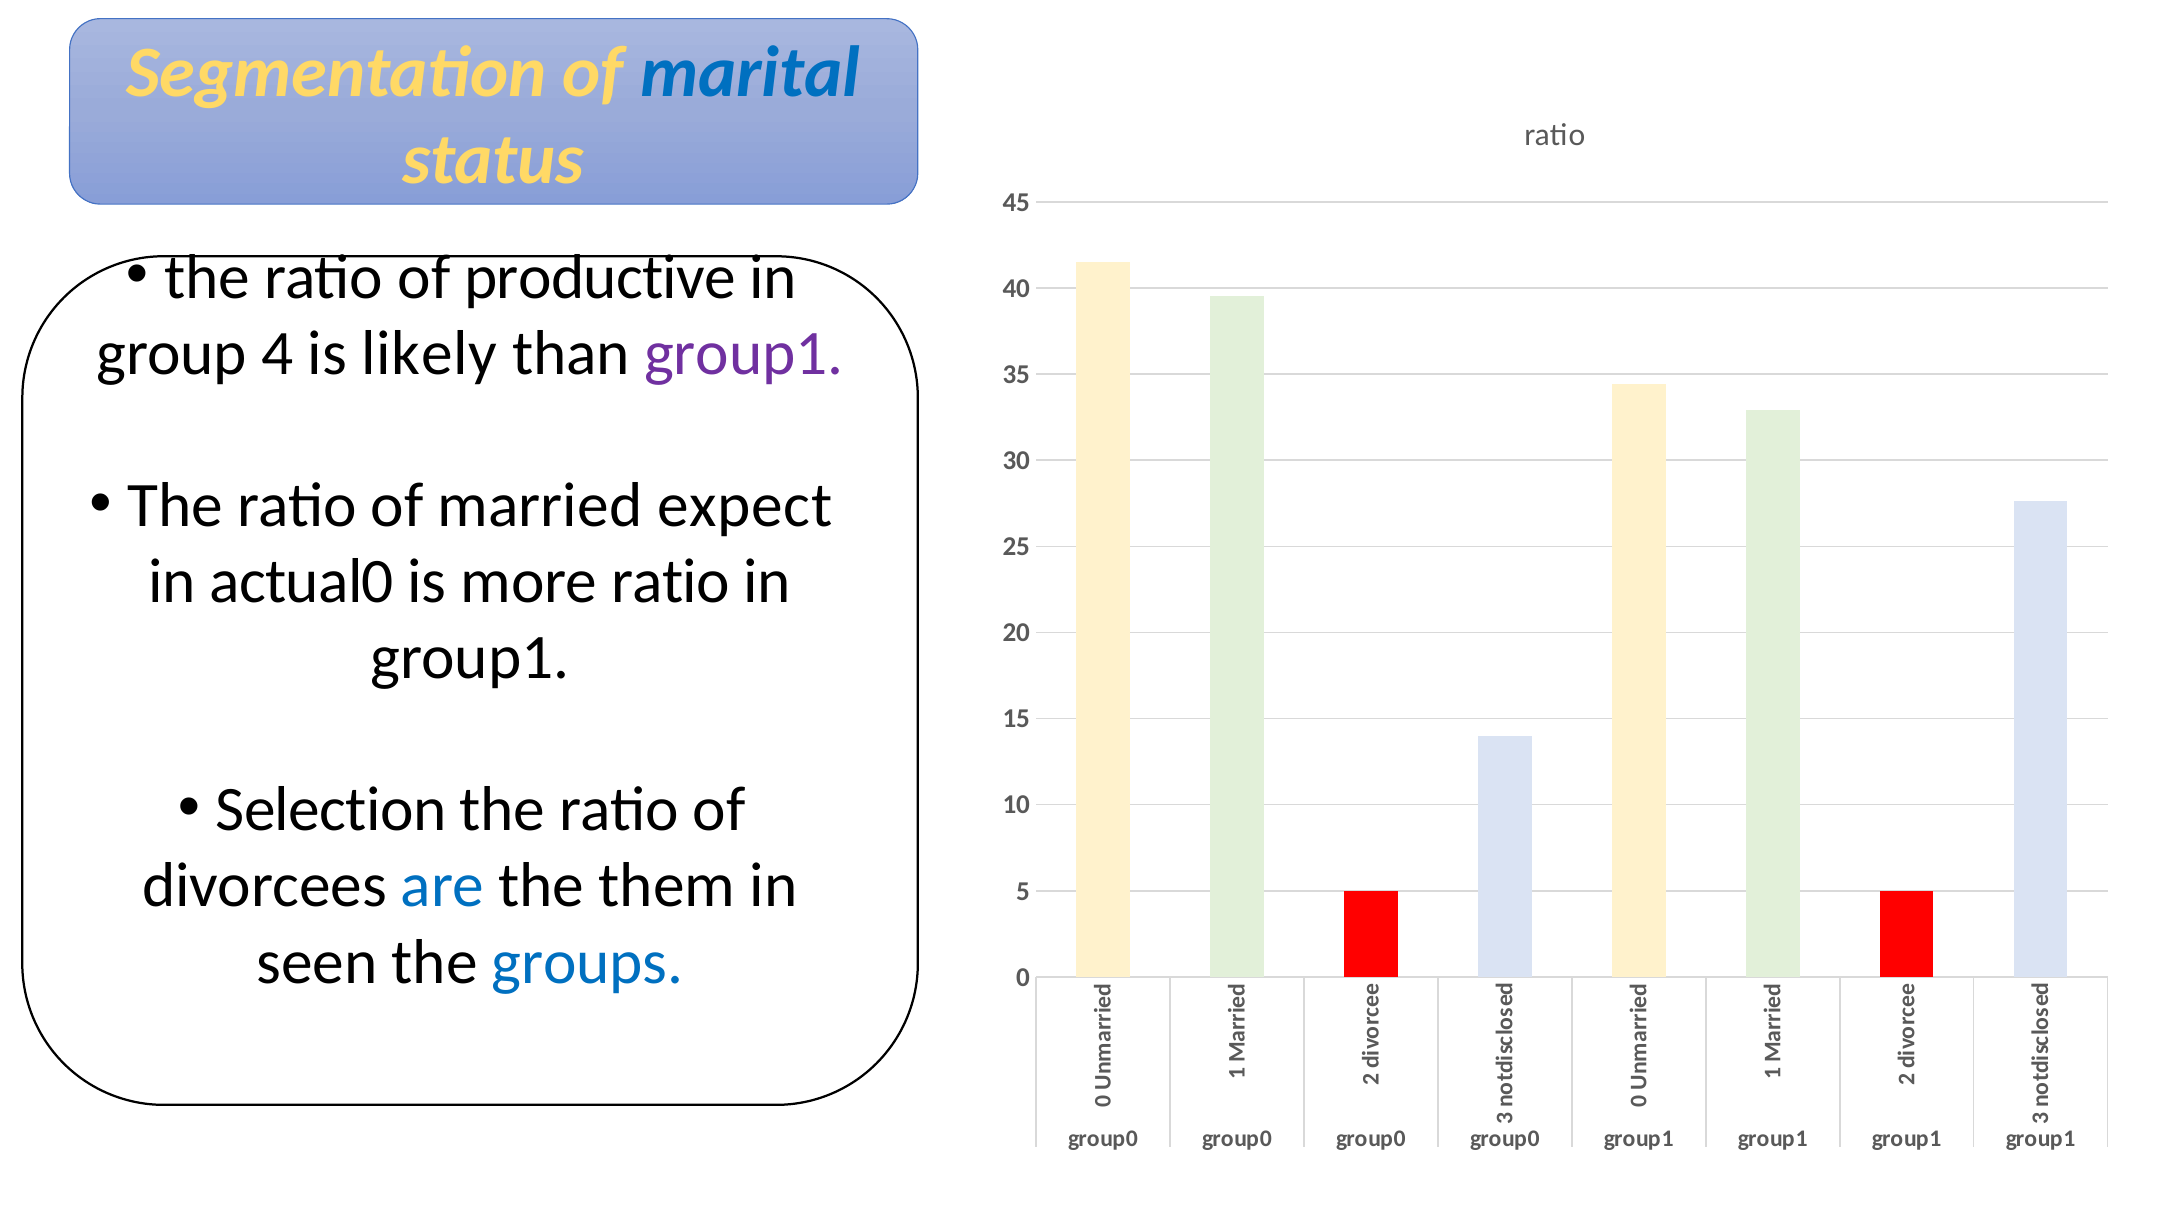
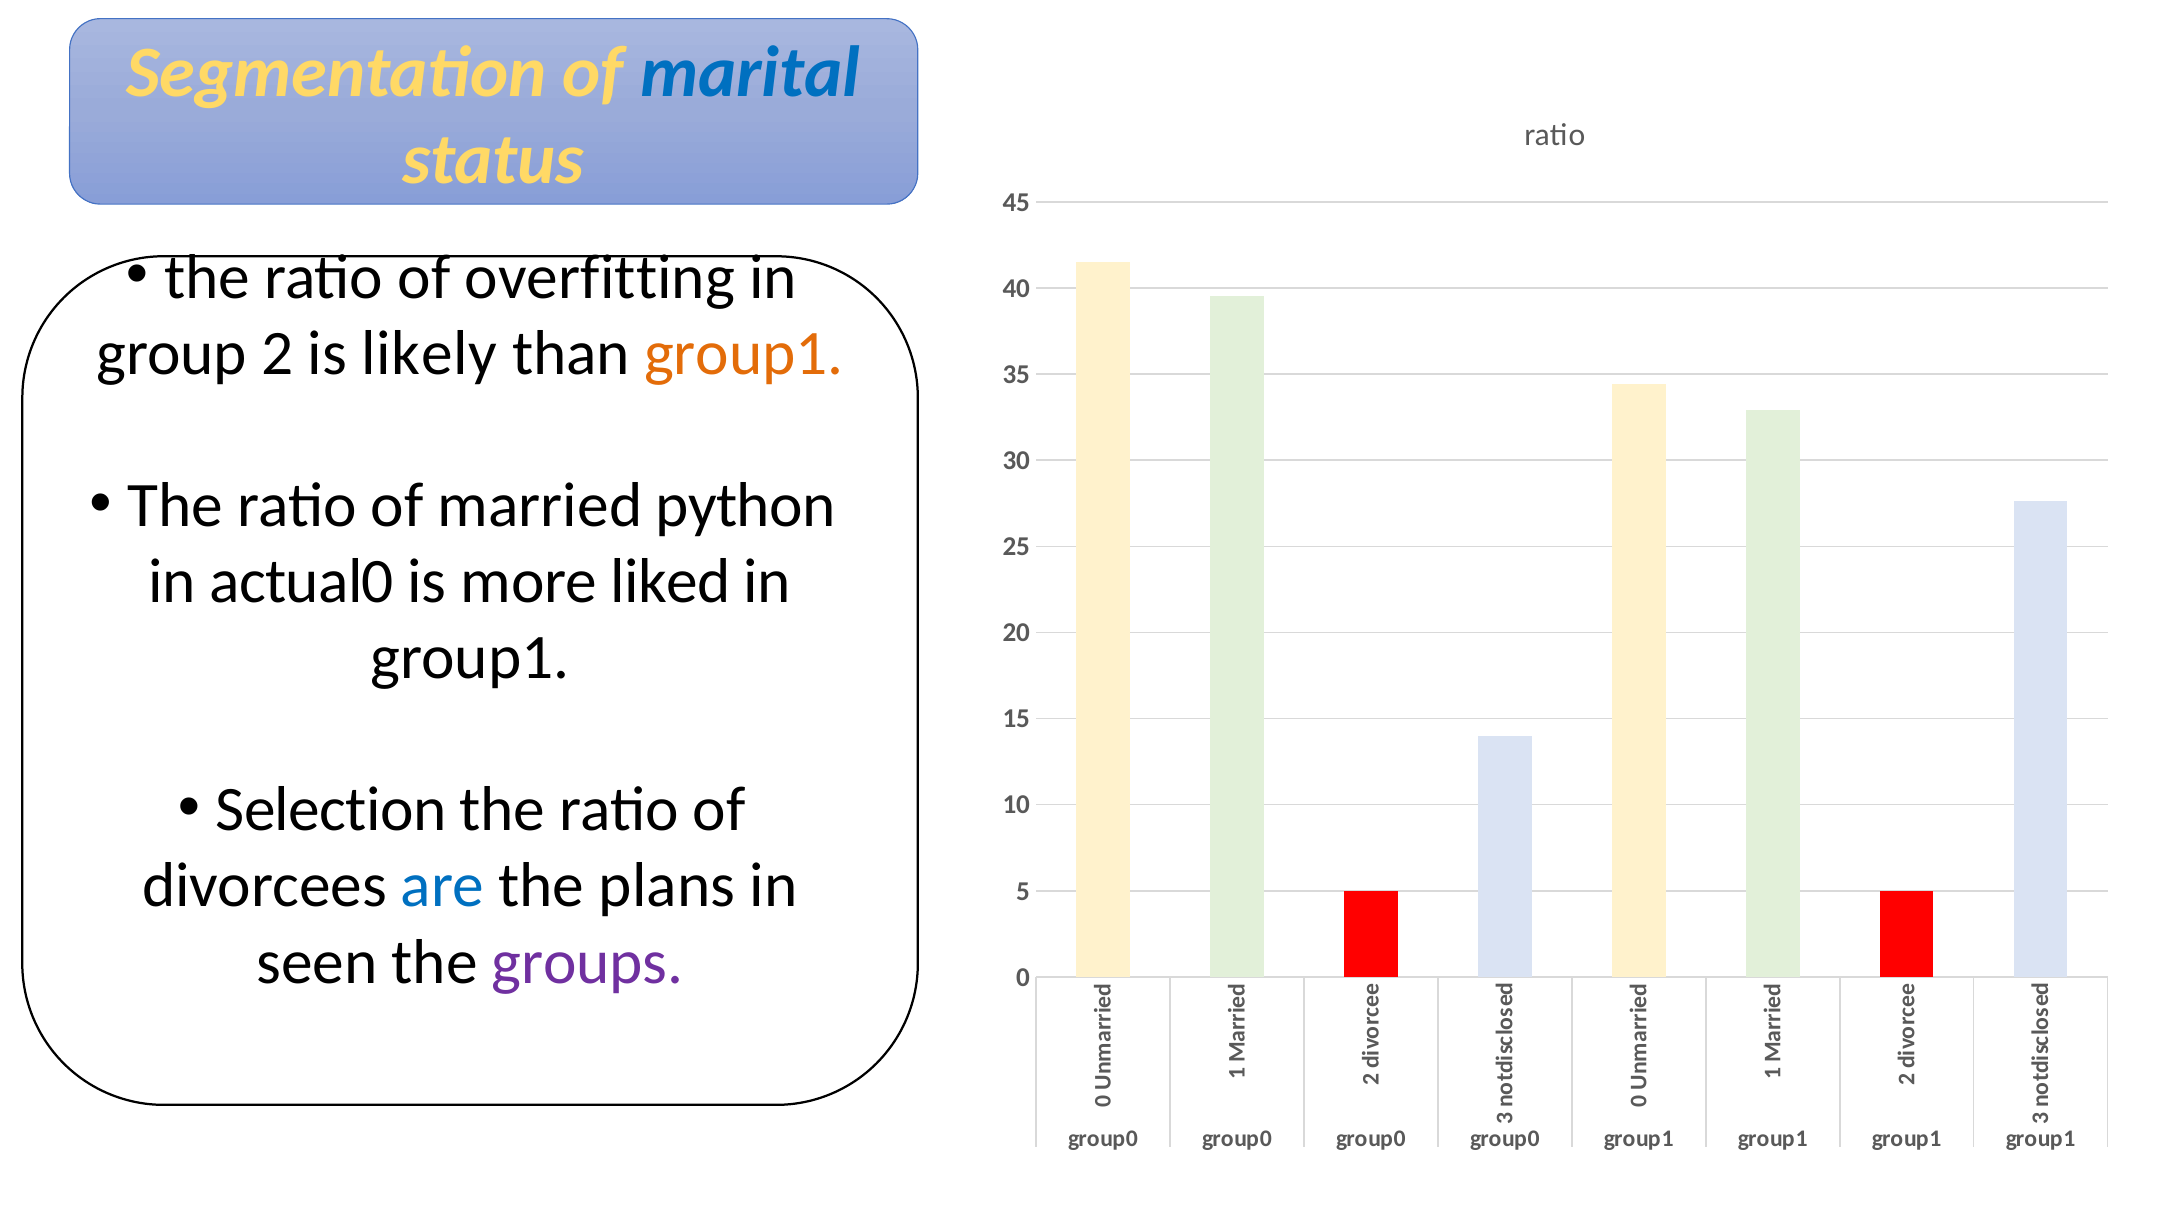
productive: productive -> overfitting
group 4: 4 -> 2
group1 at (744, 354) colour: purple -> orange
expect: expect -> python
more ratio: ratio -> liked
them: them -> plans
groups colour: blue -> purple
